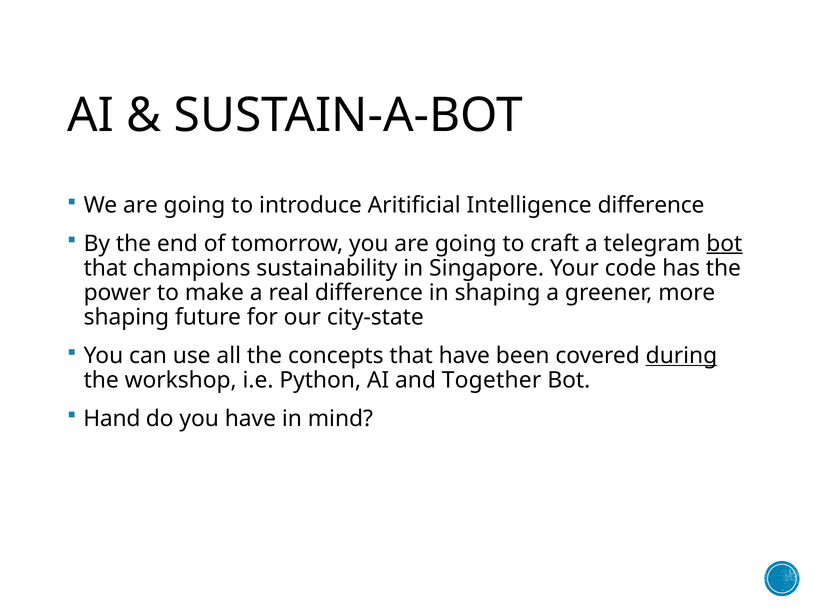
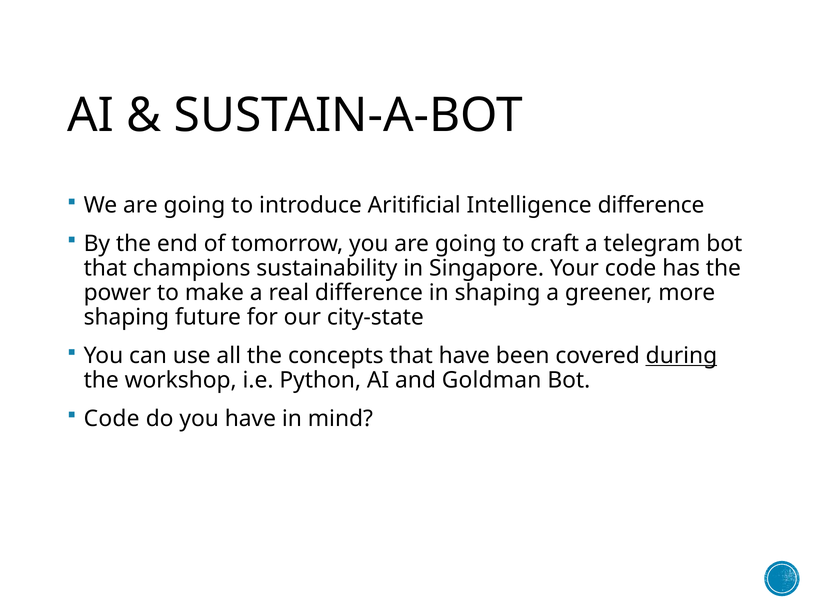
bot at (724, 244) underline: present -> none
Together: Together -> Goldman
Hand at (112, 419): Hand -> Code
